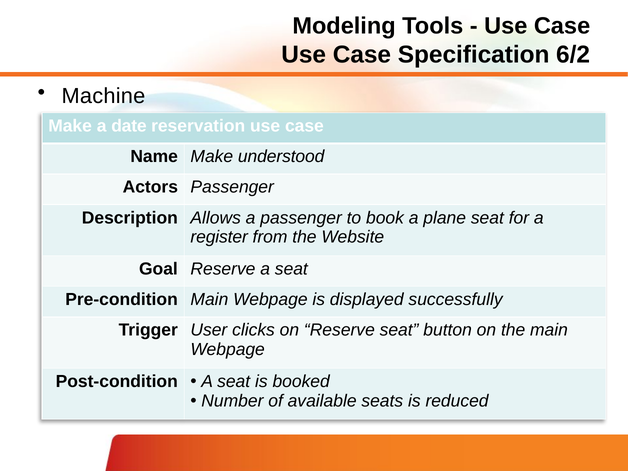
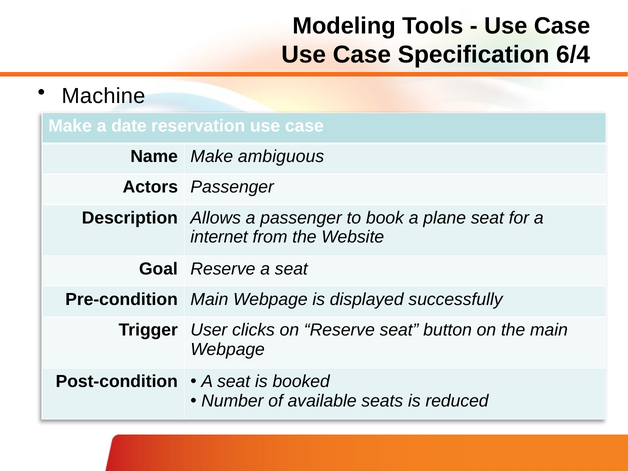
6/2: 6/2 -> 6/4
understood: understood -> ambiguous
register: register -> internet
